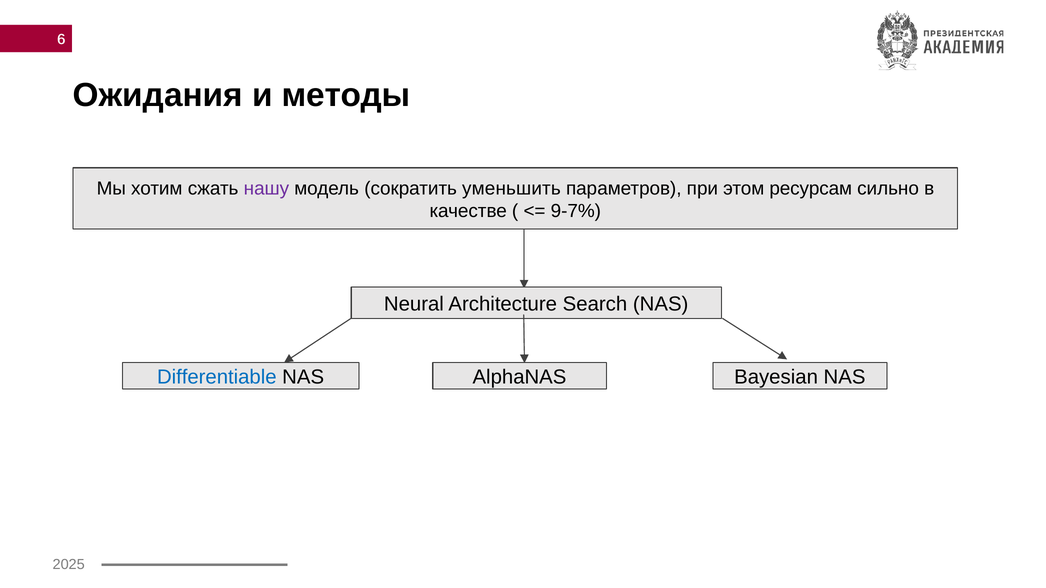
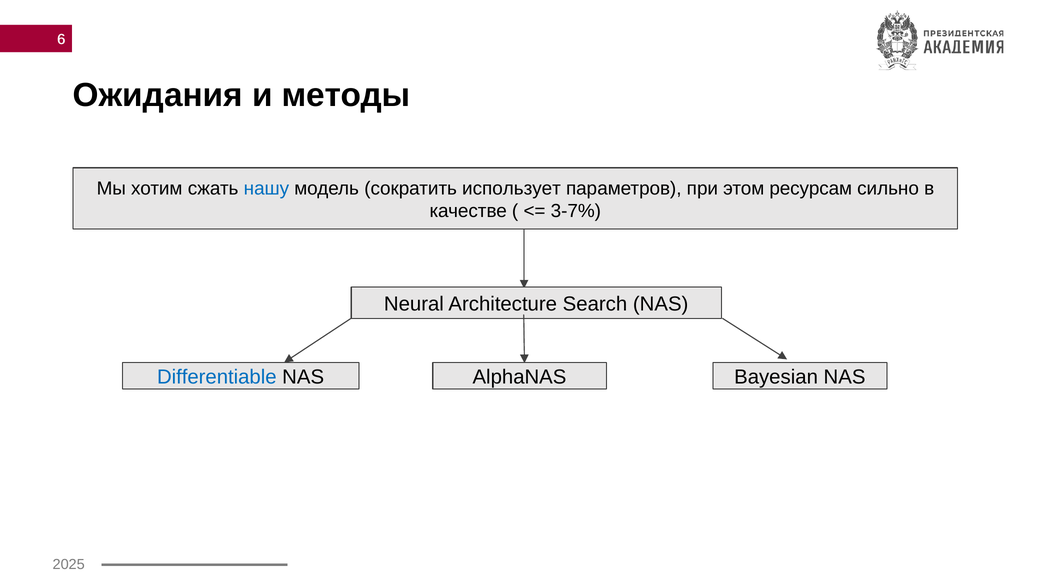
нашу colour: purple -> blue
уменьшить: уменьшить -> использует
9-7%: 9-7% -> 3-7%
